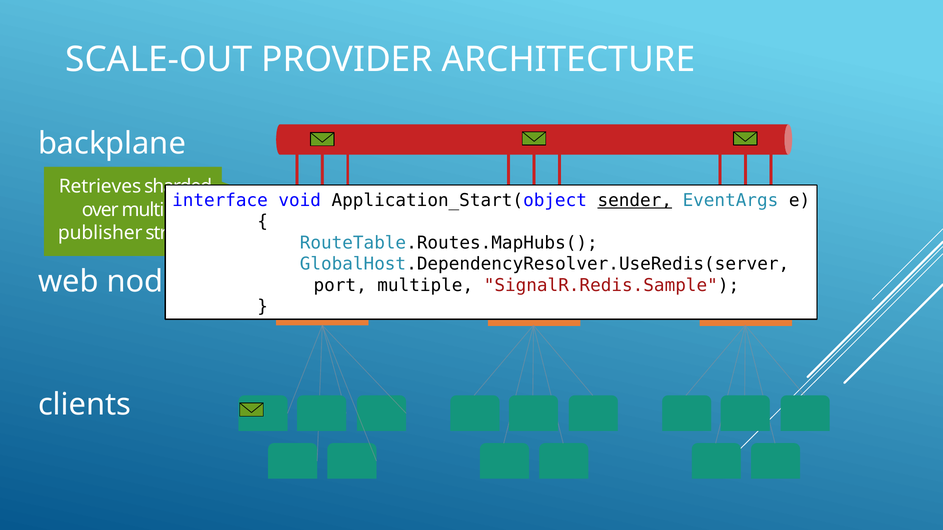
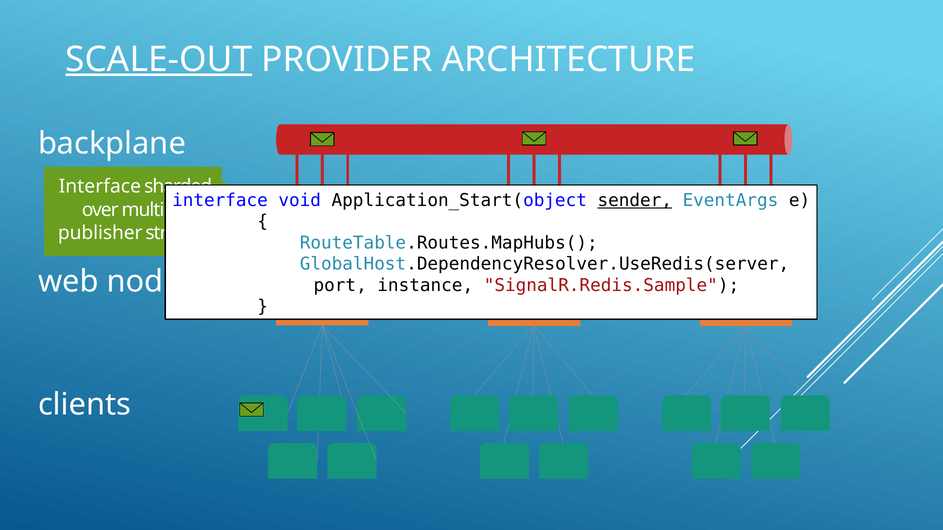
SCALE-OUT underline: none -> present
Retrieves at (100, 187): Retrieves -> Interface
port multiple: multiple -> instance
